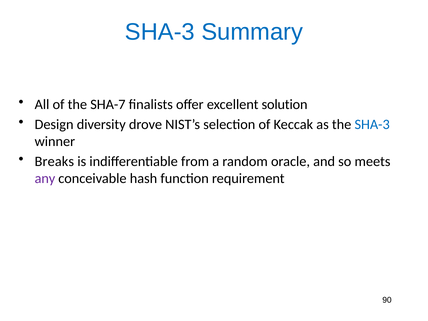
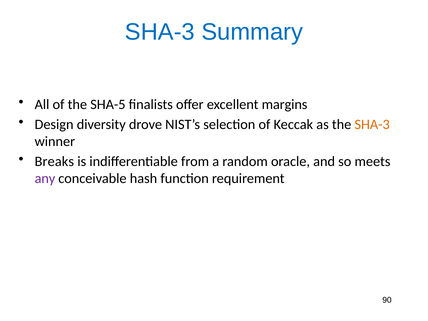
SHA-7: SHA-7 -> SHA-5
solution: solution -> margins
SHA-3 at (372, 124) colour: blue -> orange
